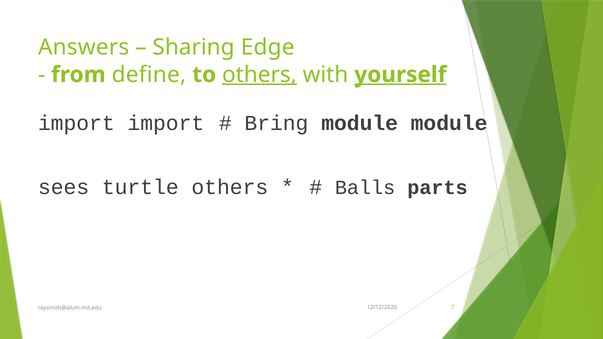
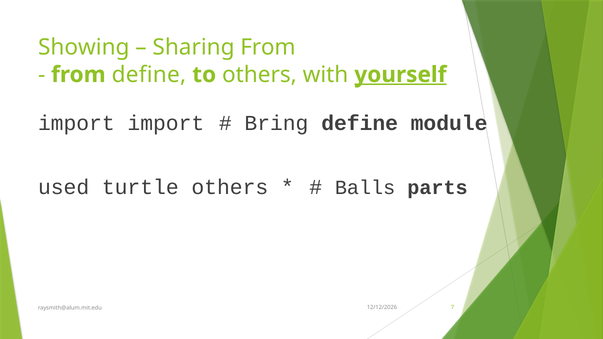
Answers: Answers -> Showing
Sharing Edge: Edge -> From
others at (259, 75) underline: present -> none
Bring module: module -> define
sees: sees -> used
